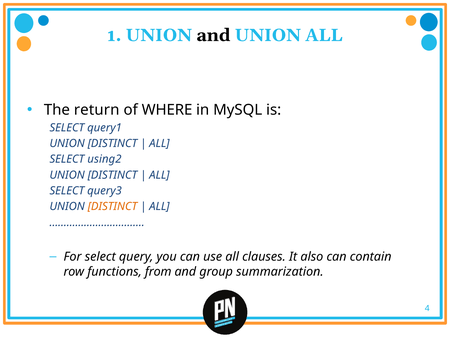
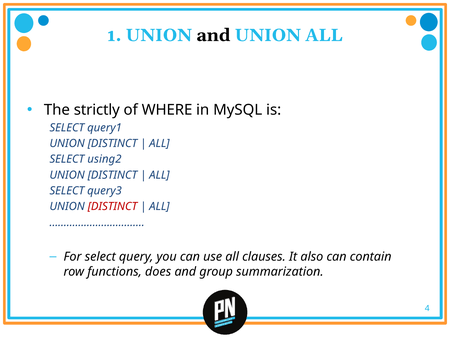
return: return -> strictly
DISTINCT at (112, 206) colour: orange -> red
from: from -> does
